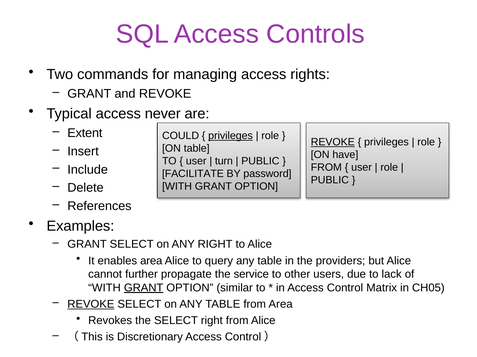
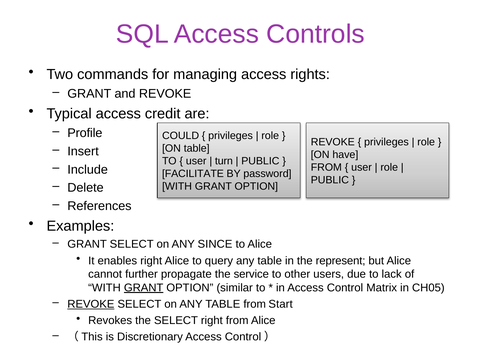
never: never -> credit
Extent: Extent -> Profile
privileges at (231, 136) underline: present -> none
REVOKE at (333, 142) underline: present -> none
ANY RIGHT: RIGHT -> SINCE
enables area: area -> right
providers: providers -> represent
from Area: Area -> Start
